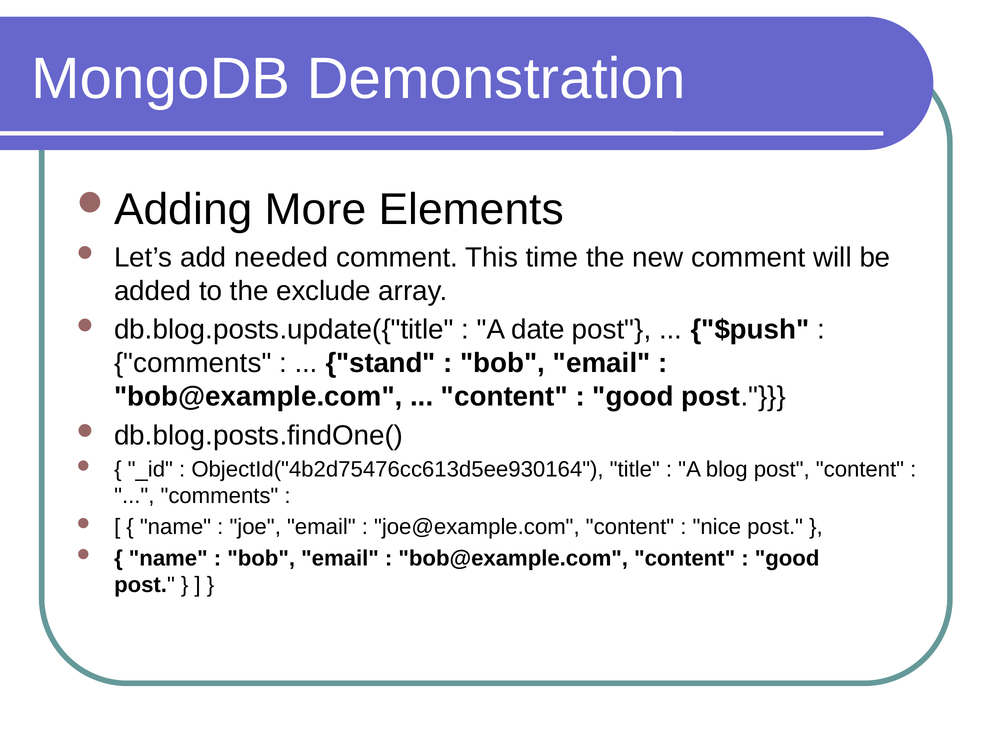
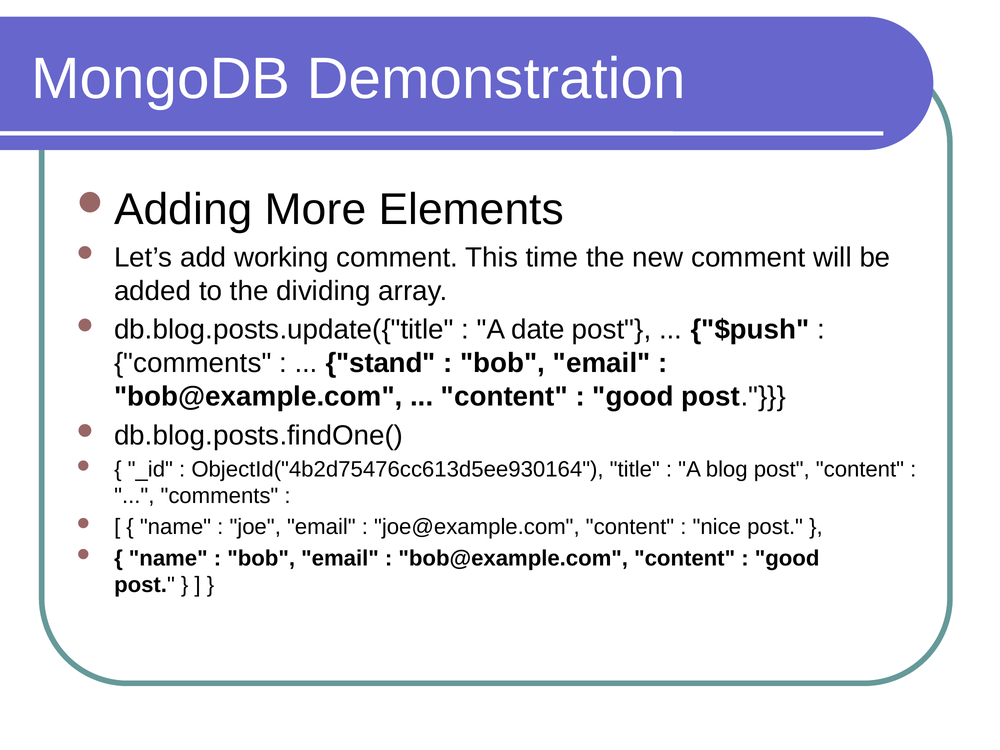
needed: needed -> working
exclude: exclude -> dividing
